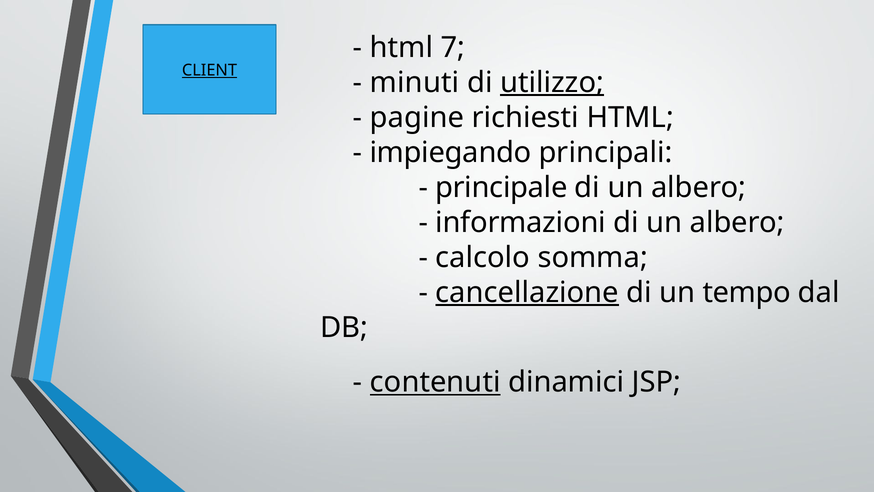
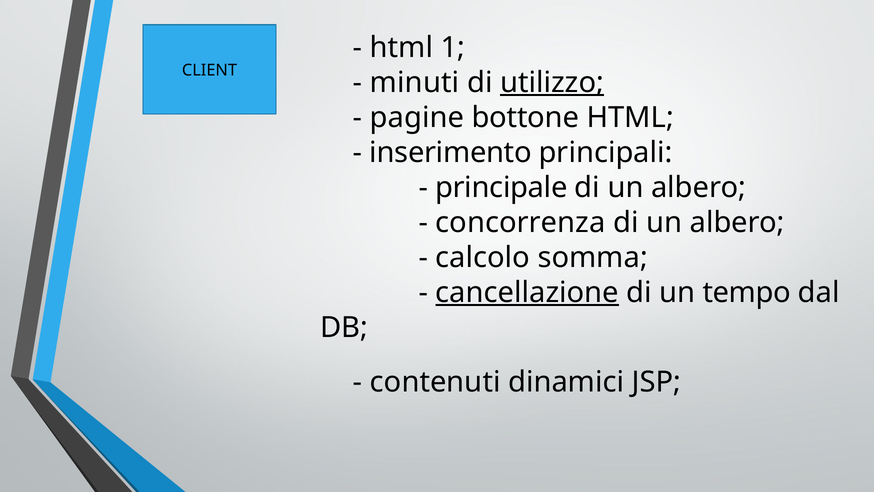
7: 7 -> 1
CLIENT underline: present -> none
richiesti: richiesti -> bottone
impiegando: impiegando -> inserimento
informazioni: informazioni -> concorrenza
contenuti underline: present -> none
